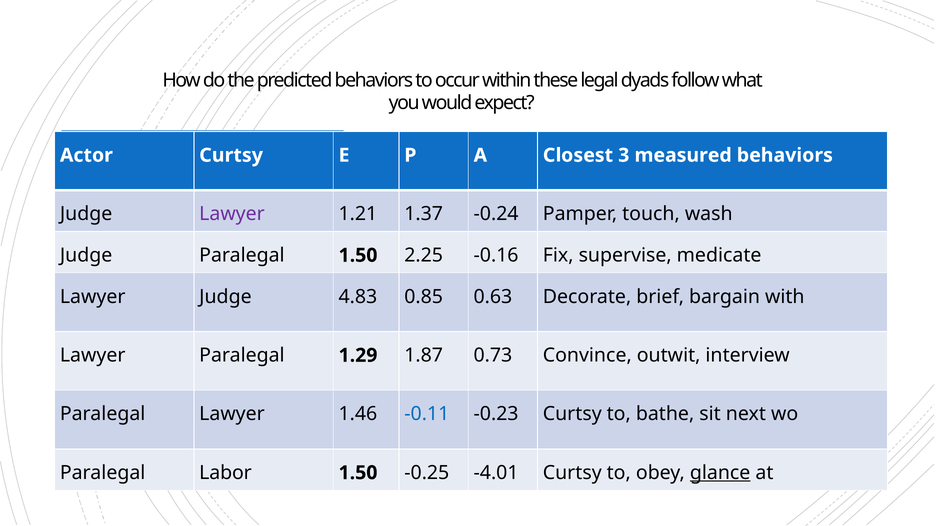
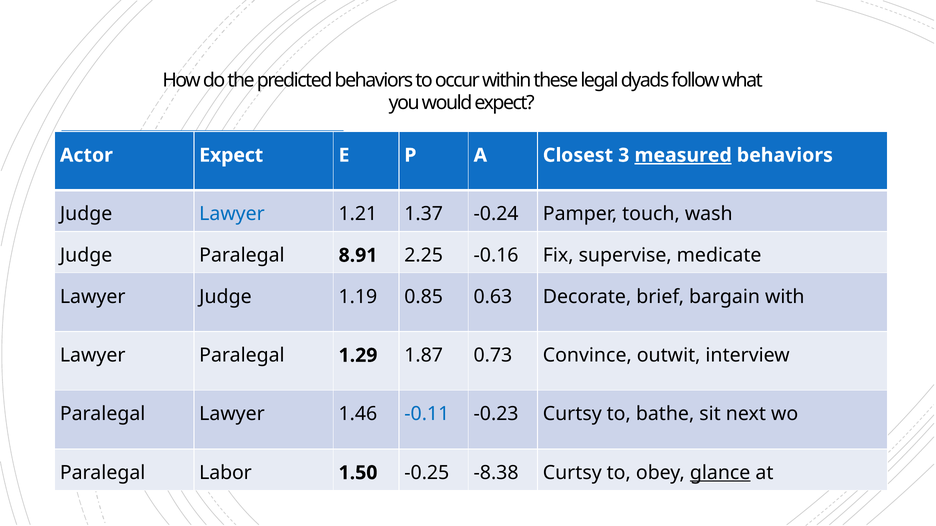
Actor Curtsy: Curtsy -> Expect
measured underline: none -> present
Lawyer at (232, 214) colour: purple -> blue
Paralegal 1.50: 1.50 -> 8.91
4.83: 4.83 -> 1.19
-4.01: -4.01 -> -8.38
